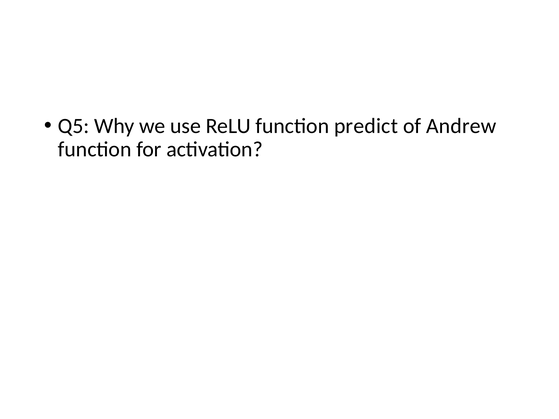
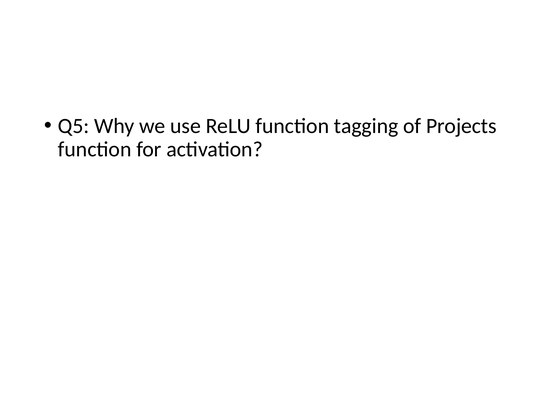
predict: predict -> tagging
Andrew: Andrew -> Projects
